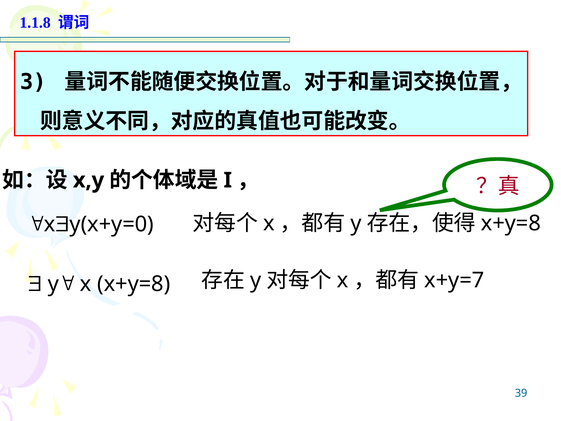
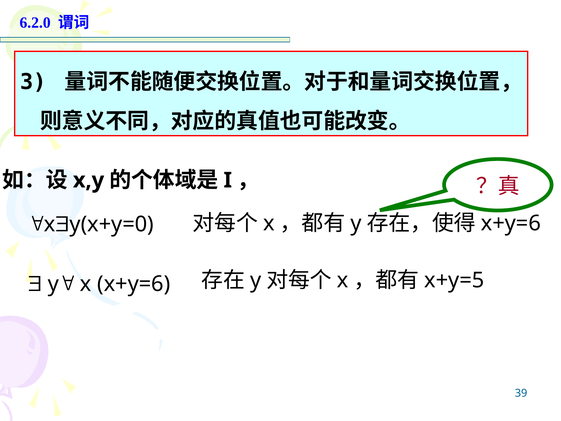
1.1.8: 1.1.8 -> 6.2.0
x+y=8 at (511, 223): x+y=8 -> x+y=6
x x+y=8: x+y=8 -> x+y=6
x+y=7: x+y=7 -> x+y=5
